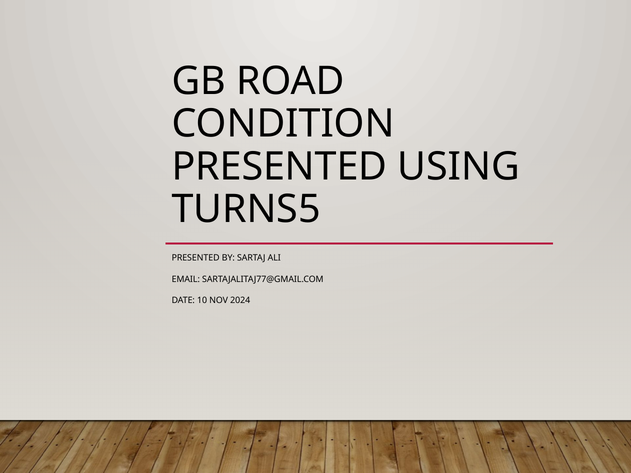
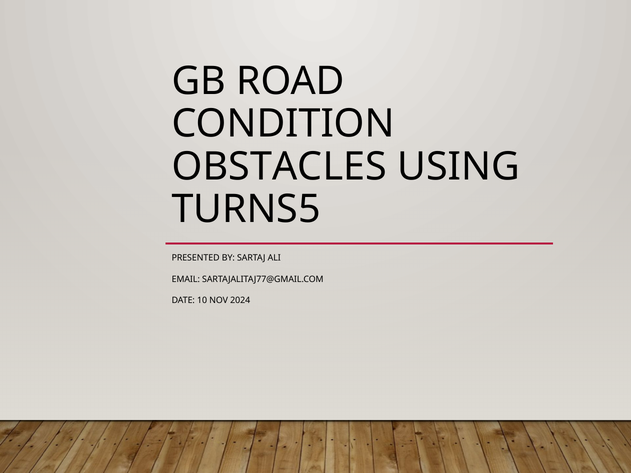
PRESENTED at (279, 167): PRESENTED -> OBSTACLES
